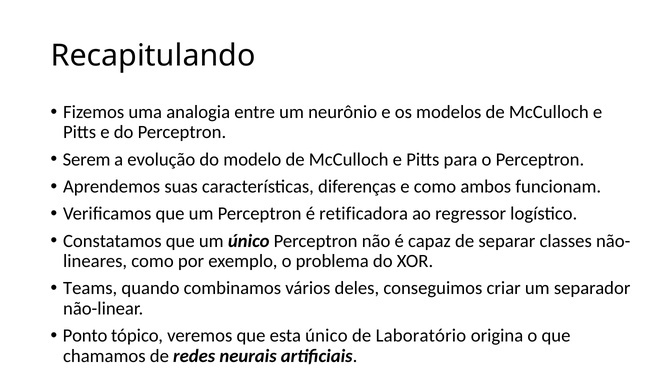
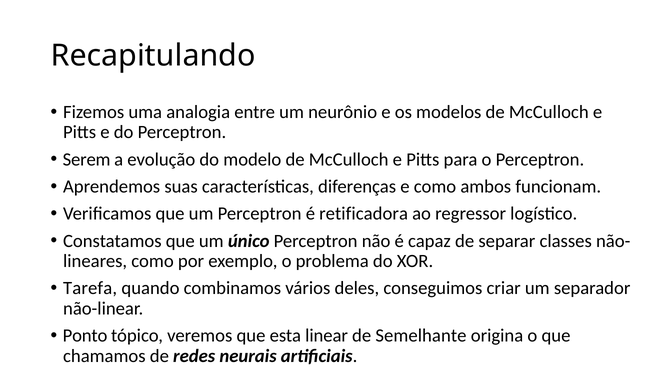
Teams: Teams -> Tarefa
esta único: único -> linear
Laboratório: Laboratório -> Semelhante
